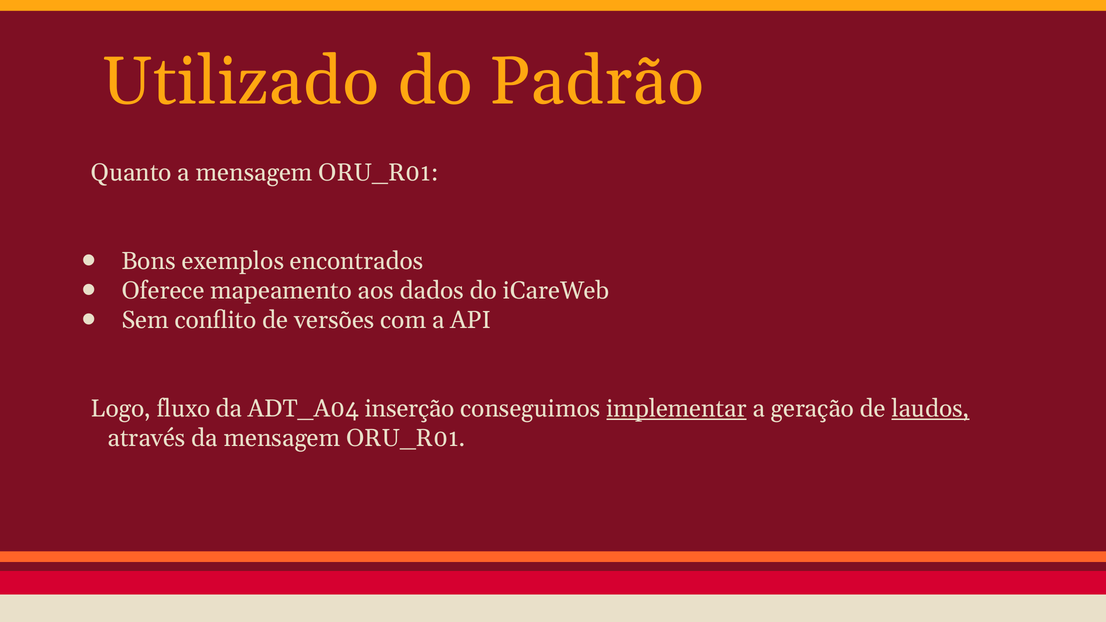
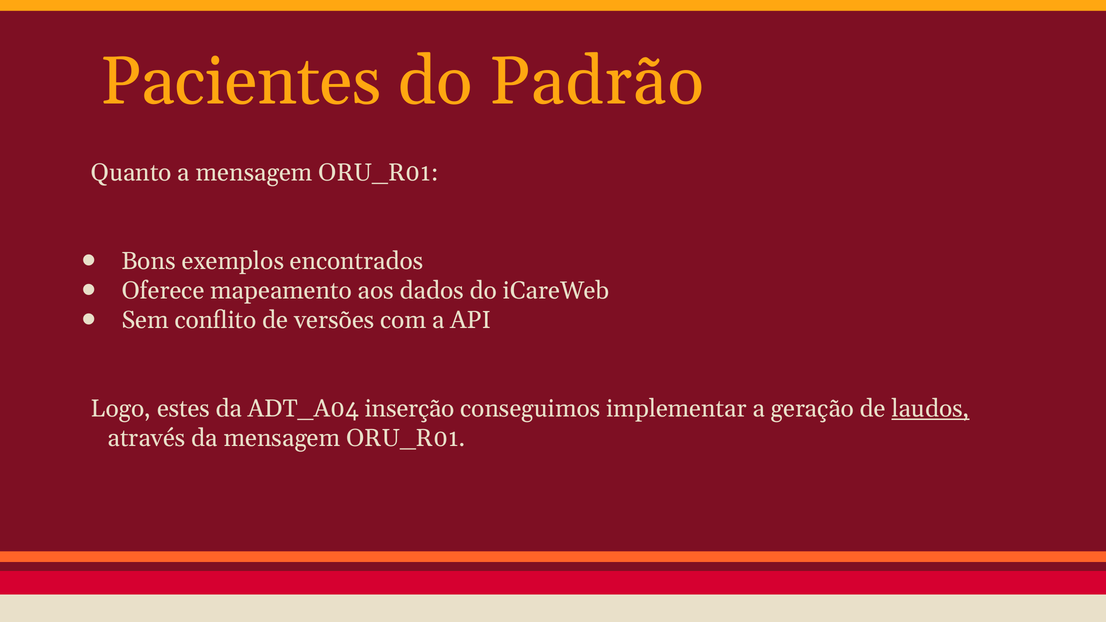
Utilizado: Utilizado -> Pacientes
fluxo: fluxo -> estes
implementar underline: present -> none
